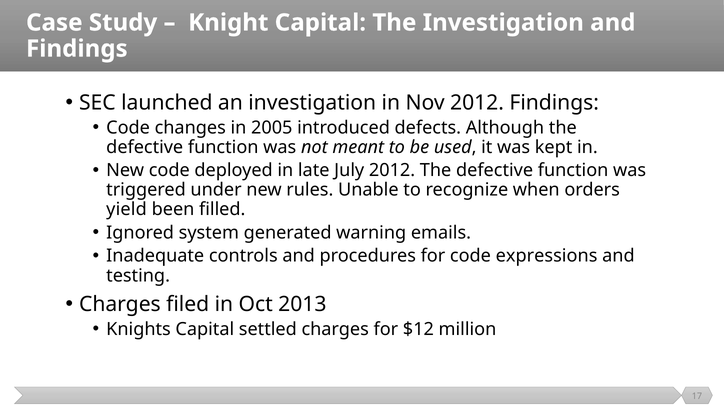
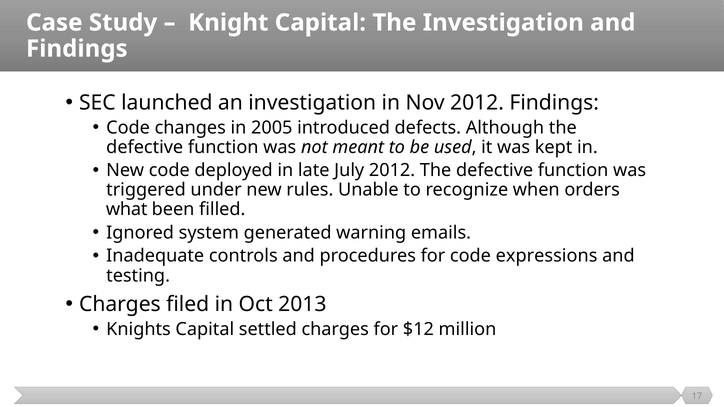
yield: yield -> what
